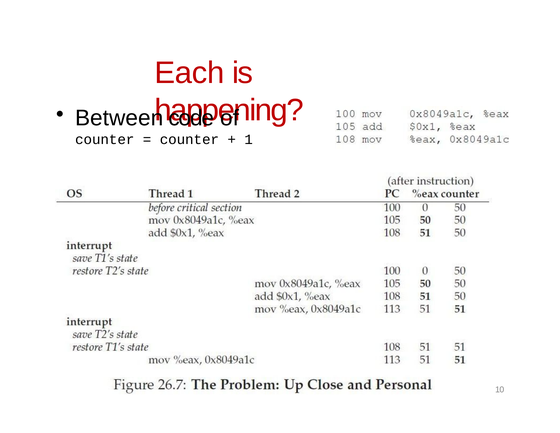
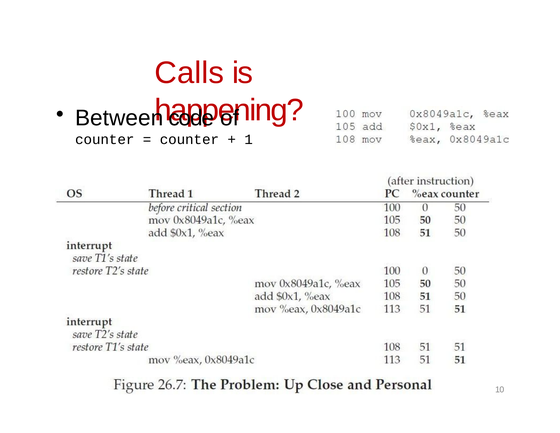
Each: Each -> Calls
